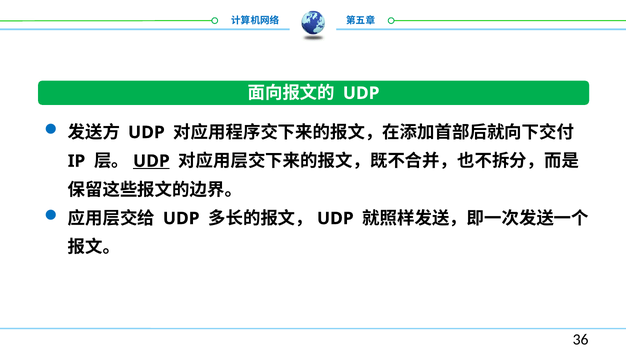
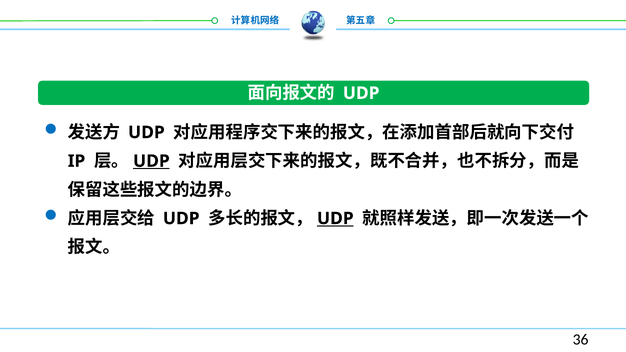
UDP at (335, 219) underline: none -> present
